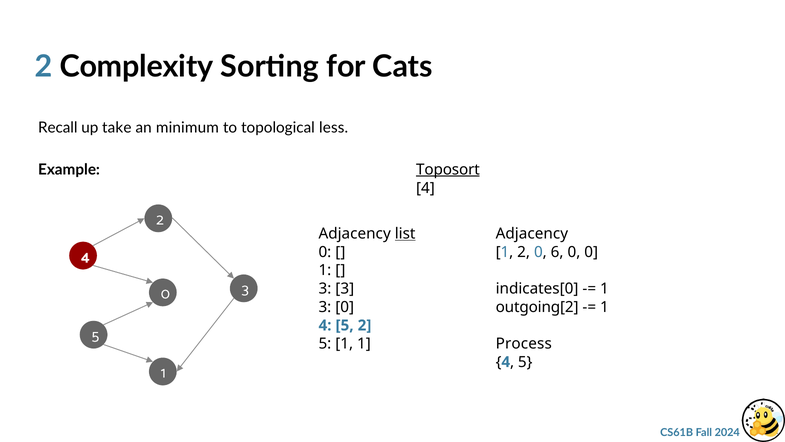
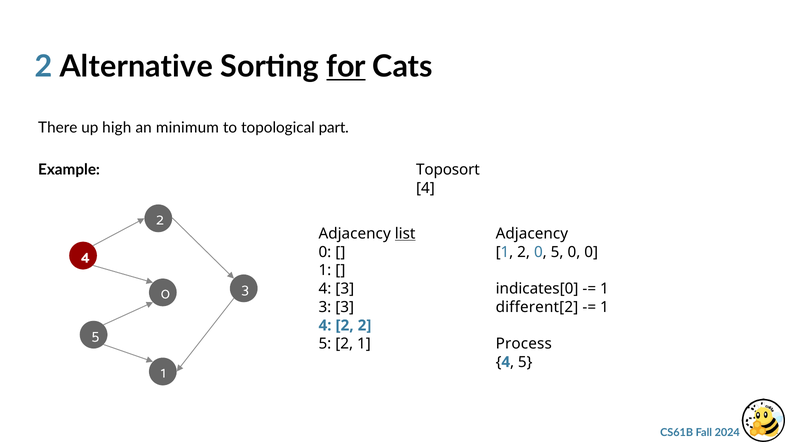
Complexity: Complexity -> Alternative
for underline: none -> present
Recall: Recall -> There
take: take -> high
less: less -> part
Toposort underline: present -> none
0 6: 6 -> 5
3 at (325, 288): 3 -> 4
0 at (345, 307): 0 -> 3
outgoing[2: outgoing[2 -> different[2
5 at (345, 325): 5 -> 2
5 1: 1 -> 2
